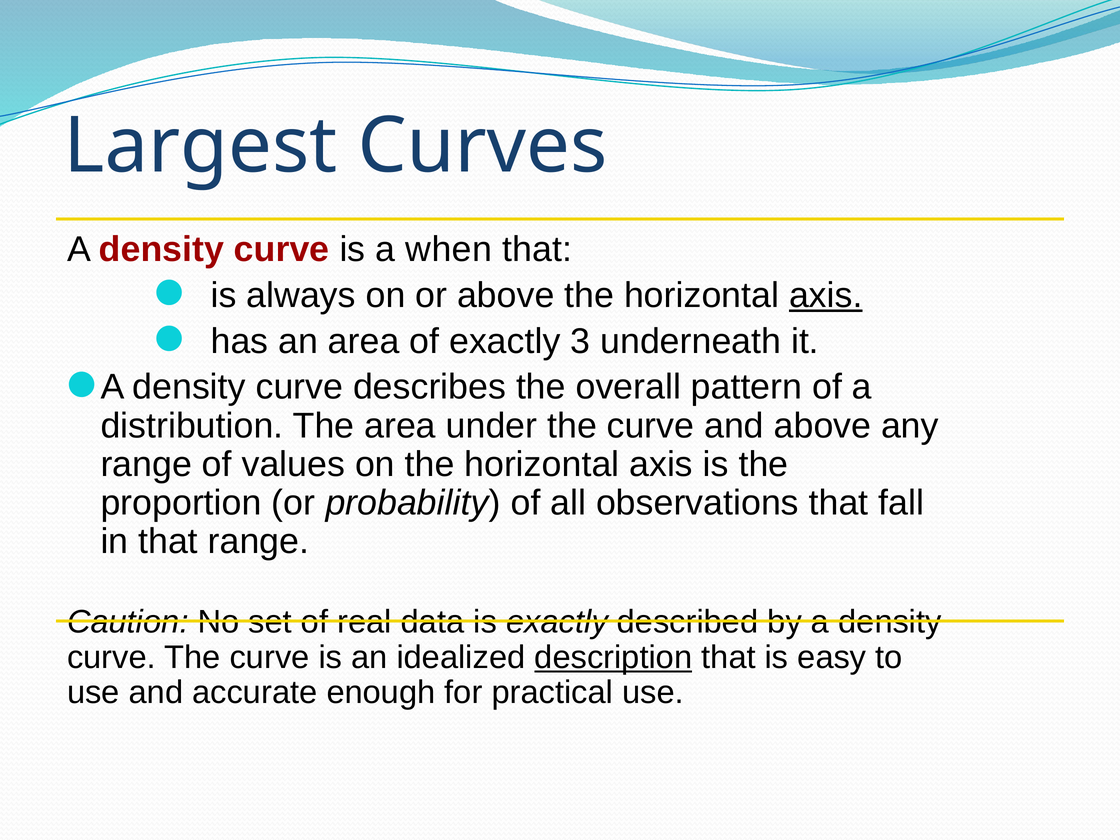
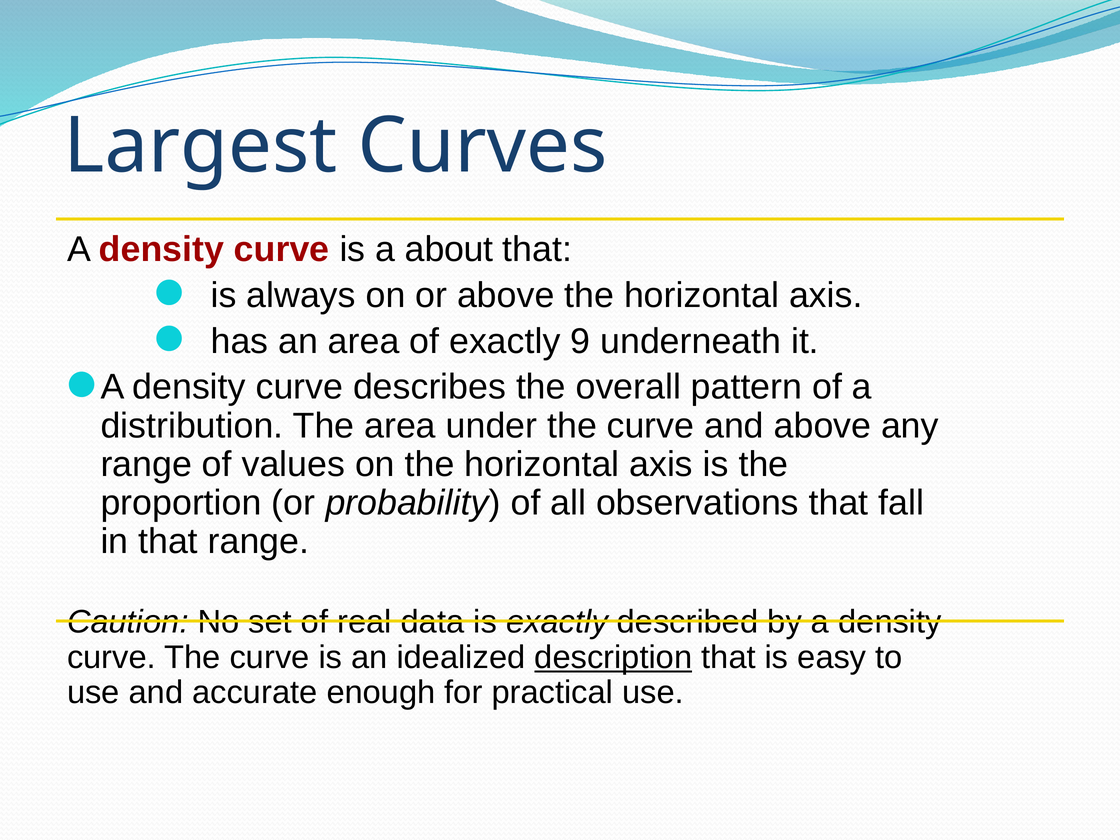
when: when -> about
axis at (826, 295) underline: present -> none
3: 3 -> 9
